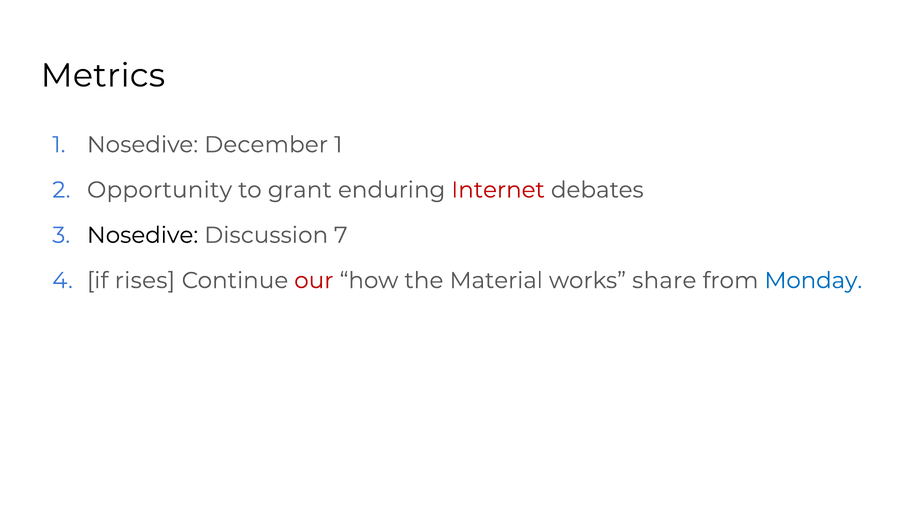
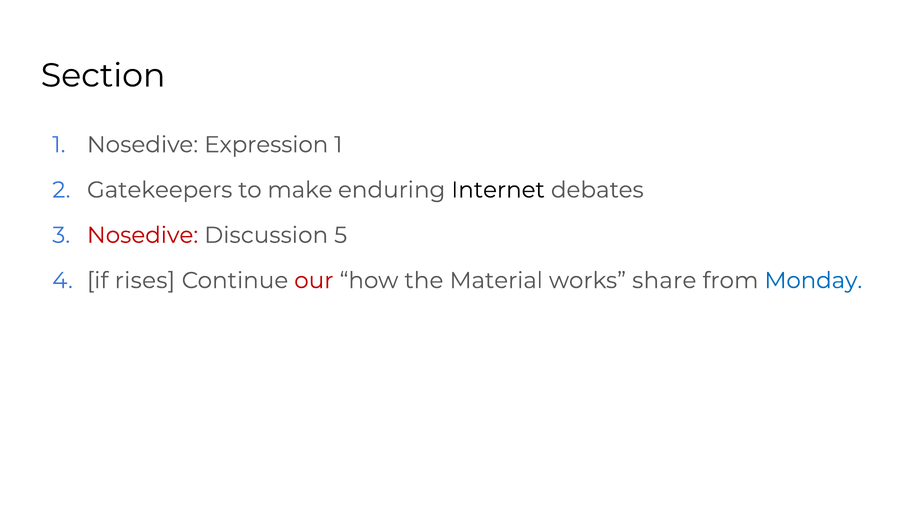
Metrics: Metrics -> Section
December: December -> Expression
Opportunity: Opportunity -> Gatekeepers
grant: grant -> make
Internet colour: red -> black
Nosedive at (143, 235) colour: black -> red
7: 7 -> 5
